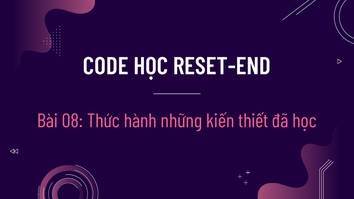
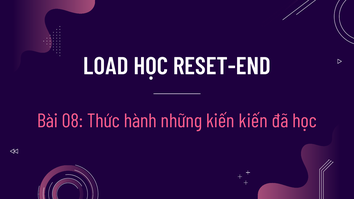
CODE: CODE -> LOAD
kiến thiết: thiết -> kiến
